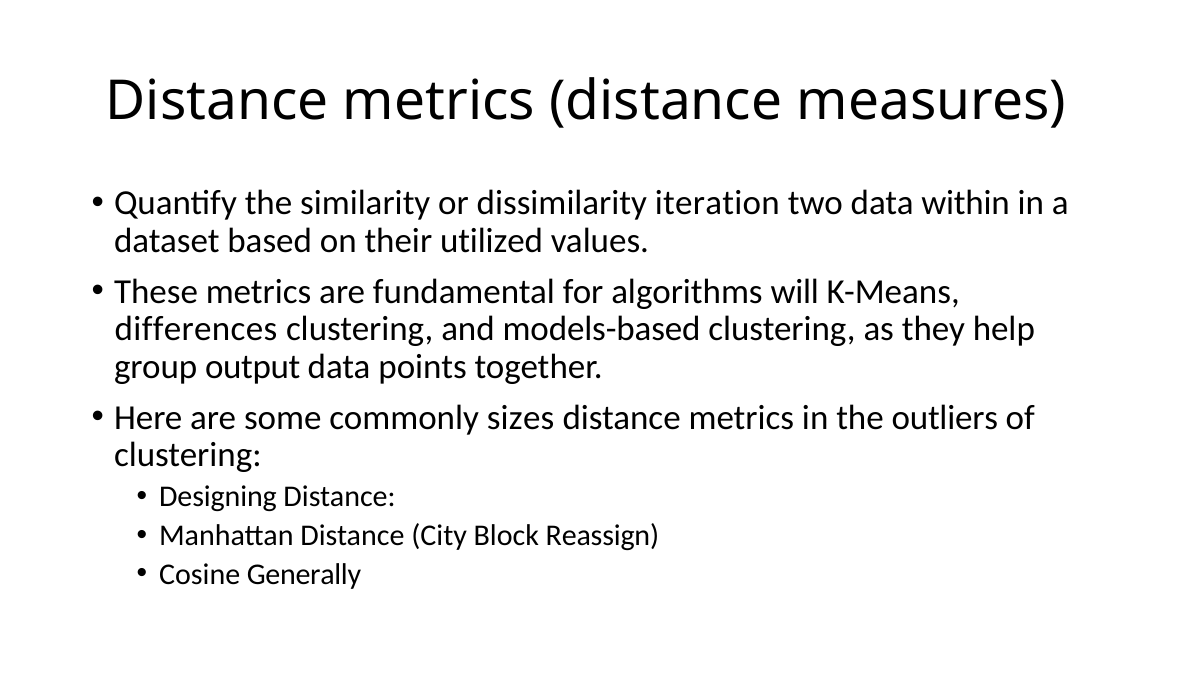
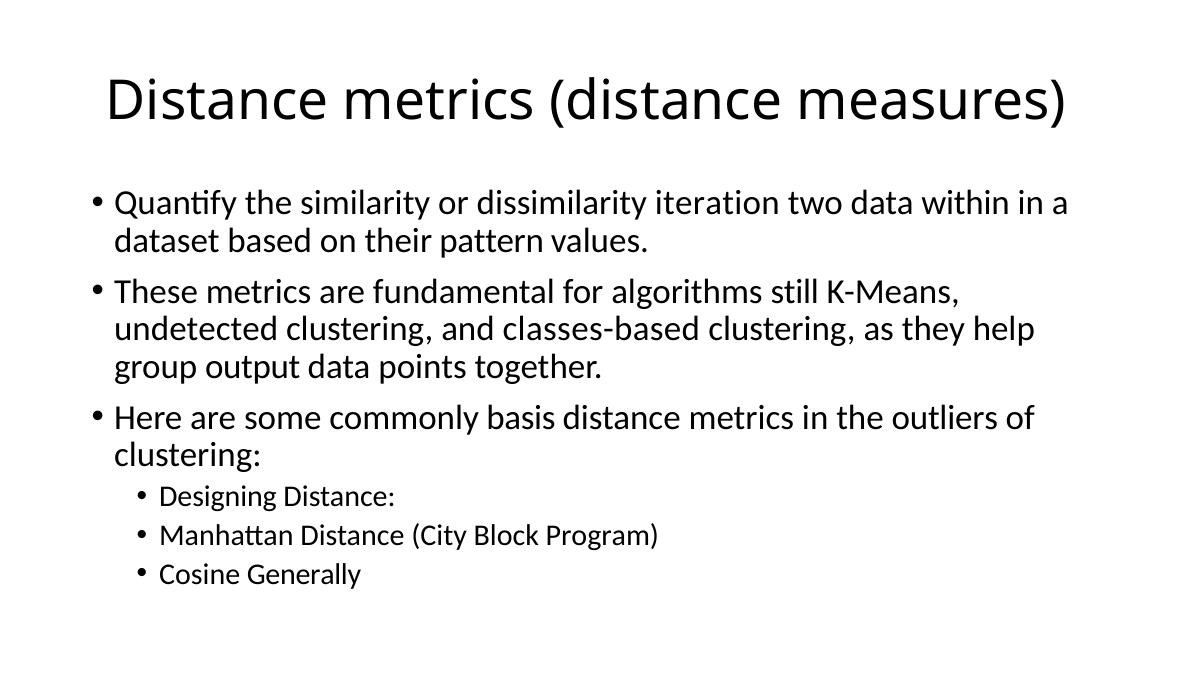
utilized: utilized -> pattern
will: will -> still
differences: differences -> undetected
models-based: models-based -> classes-based
sizes: sizes -> basis
Reassign: Reassign -> Program
